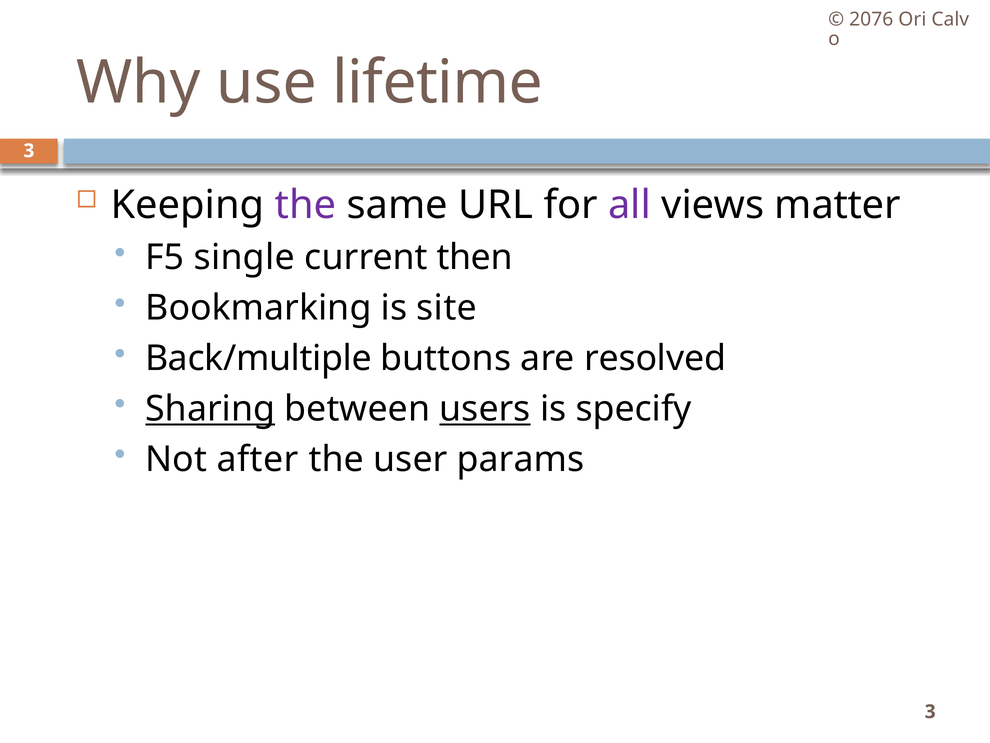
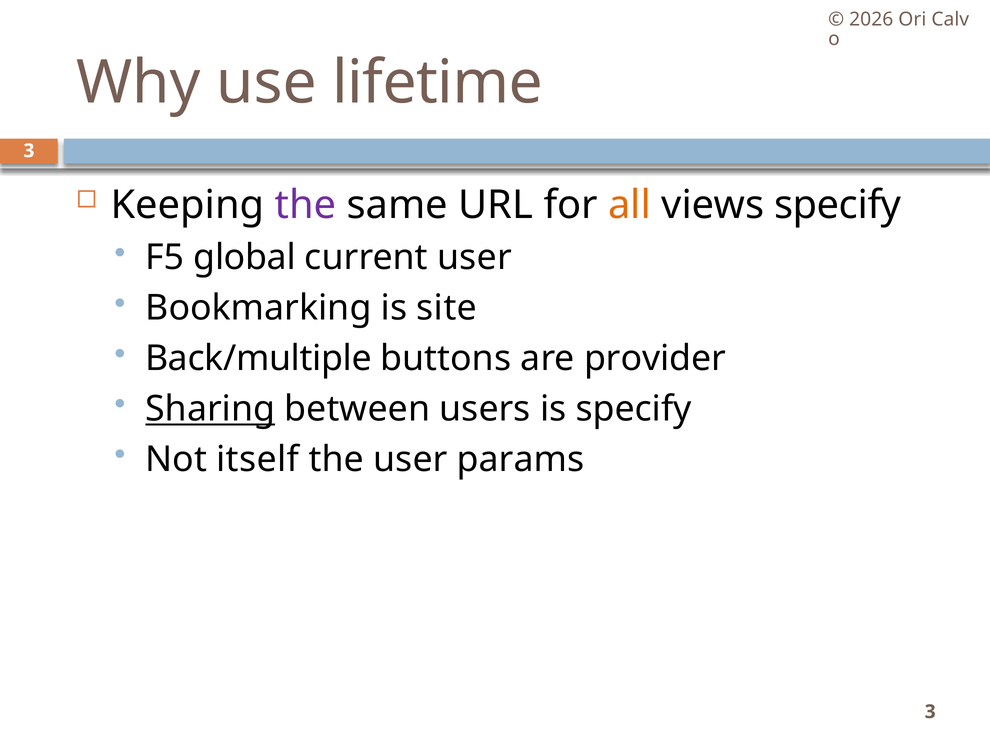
2076: 2076 -> 2026
all colour: purple -> orange
views matter: matter -> specify
single: single -> global
current then: then -> user
resolved: resolved -> provider
users underline: present -> none
after: after -> itself
